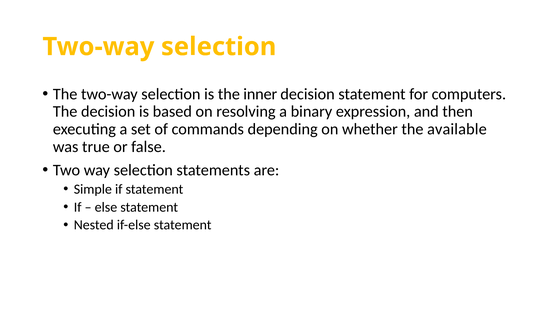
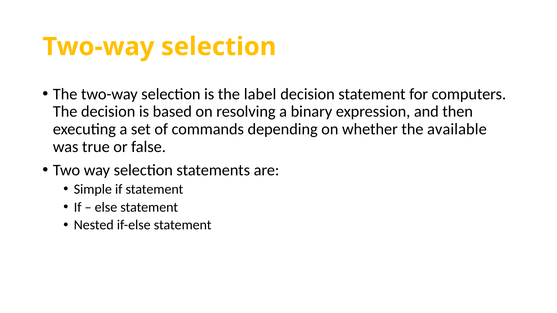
inner: inner -> label
